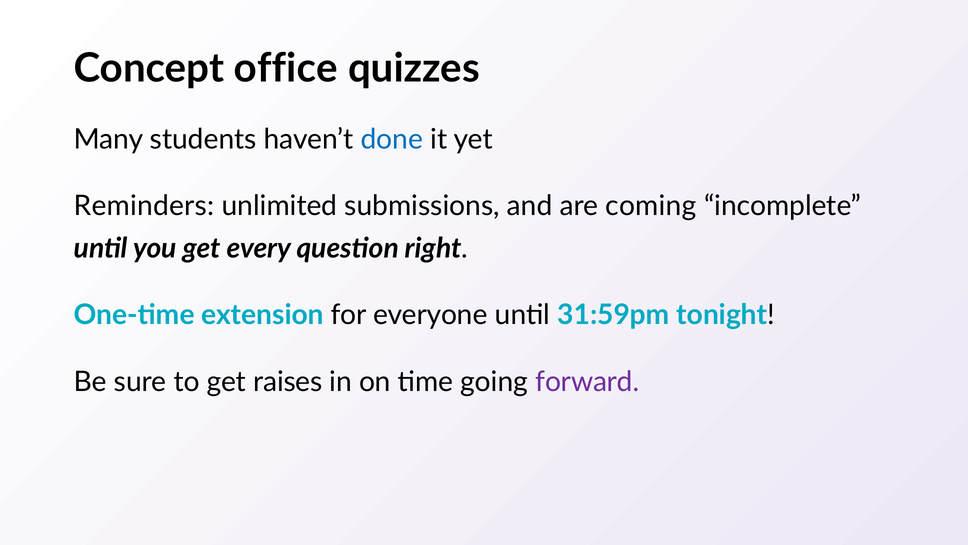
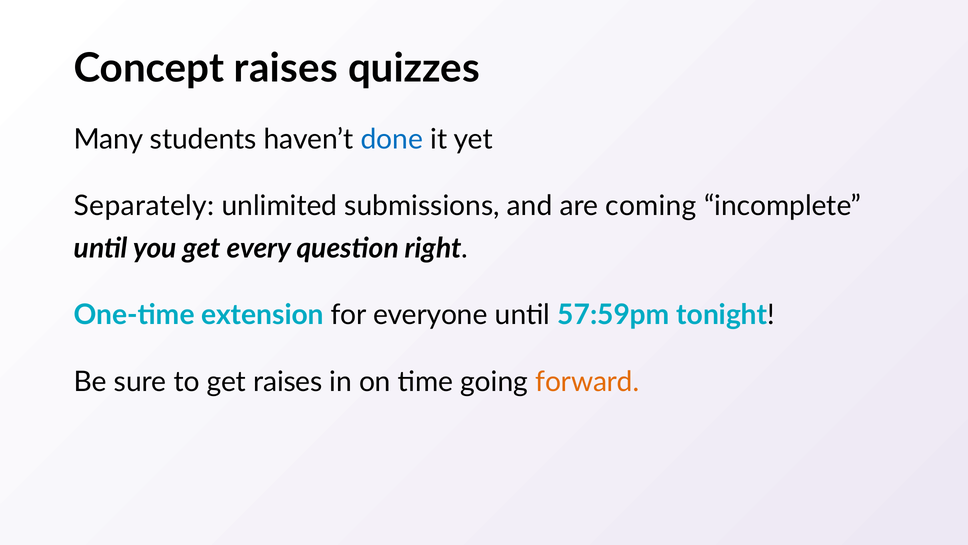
Concept office: office -> raises
Reminders: Reminders -> Separately
31:59pm: 31:59pm -> 57:59pm
forward colour: purple -> orange
